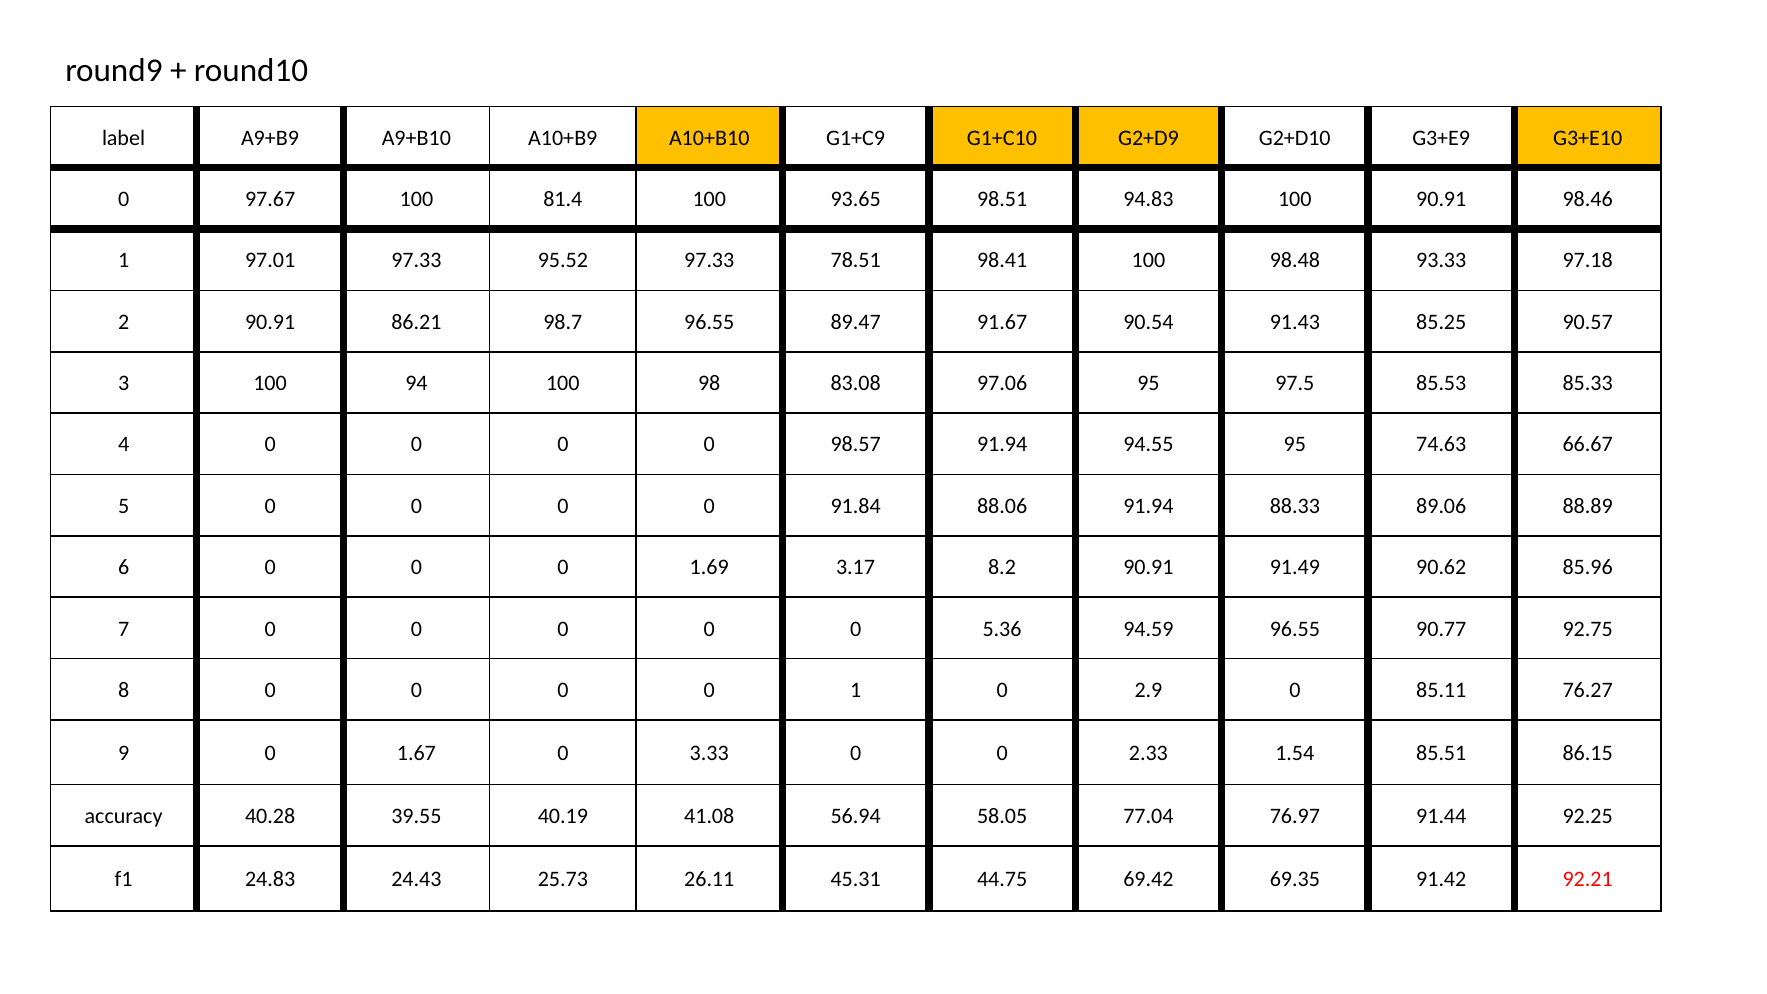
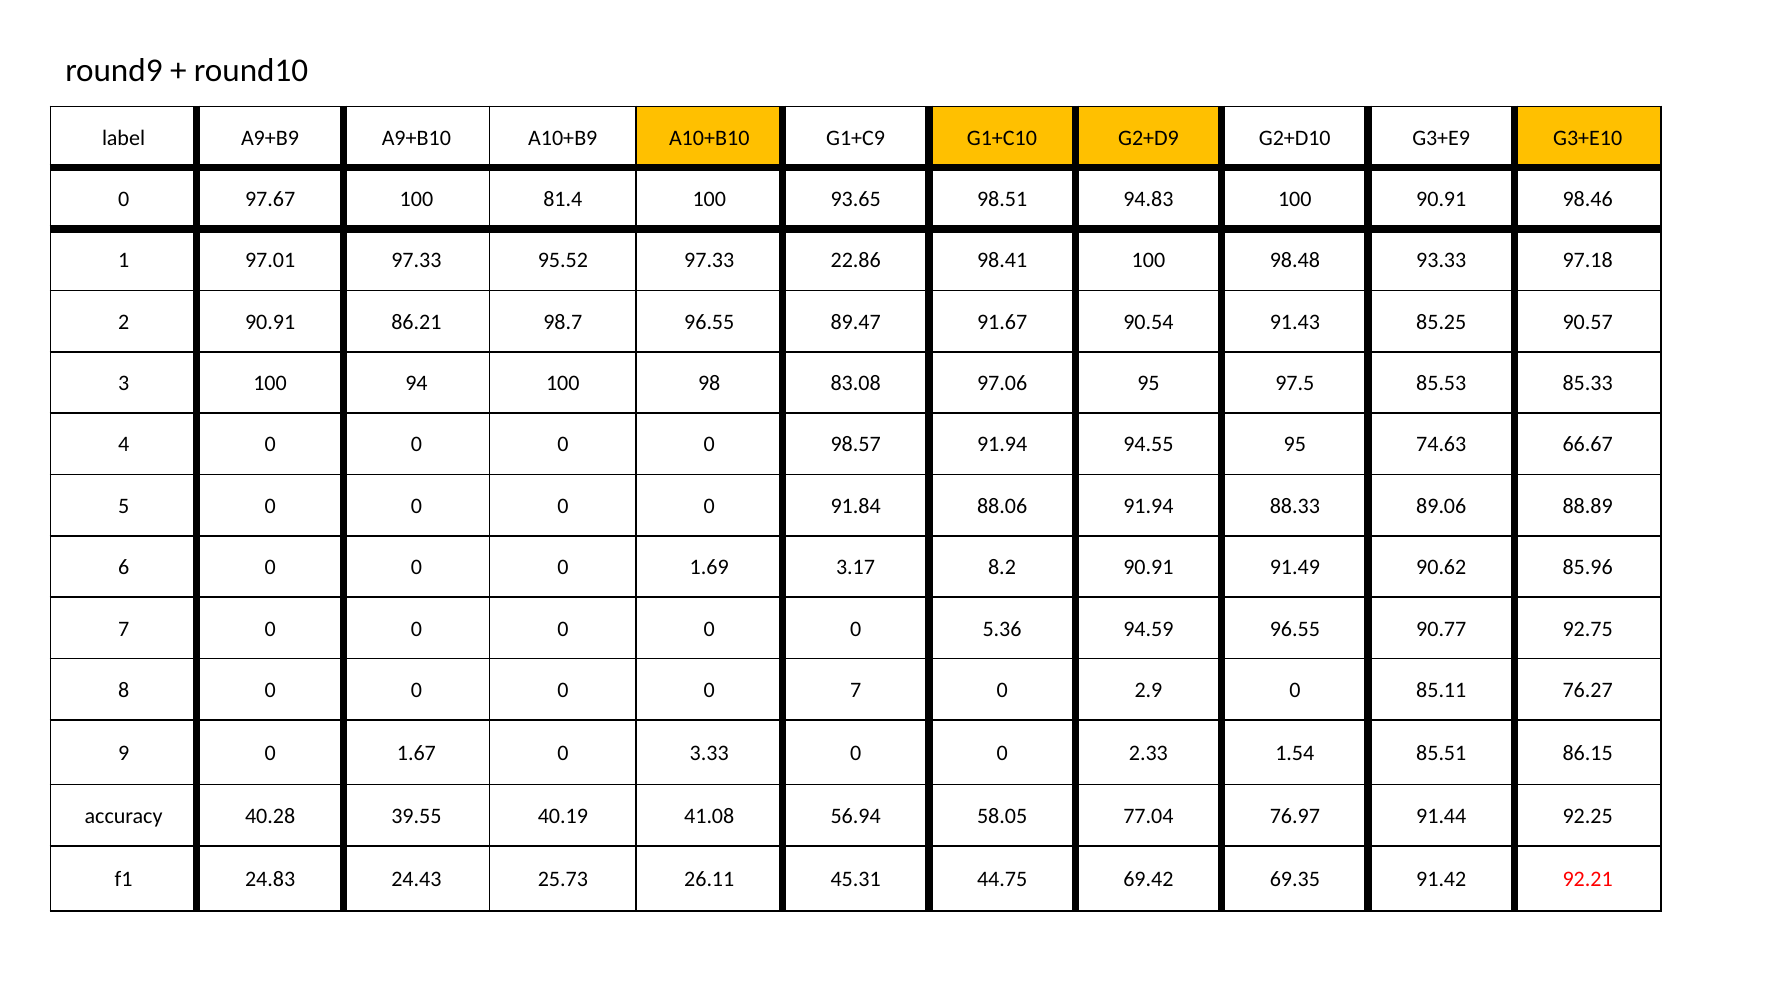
78.51: 78.51 -> 22.86
0 1: 1 -> 7
